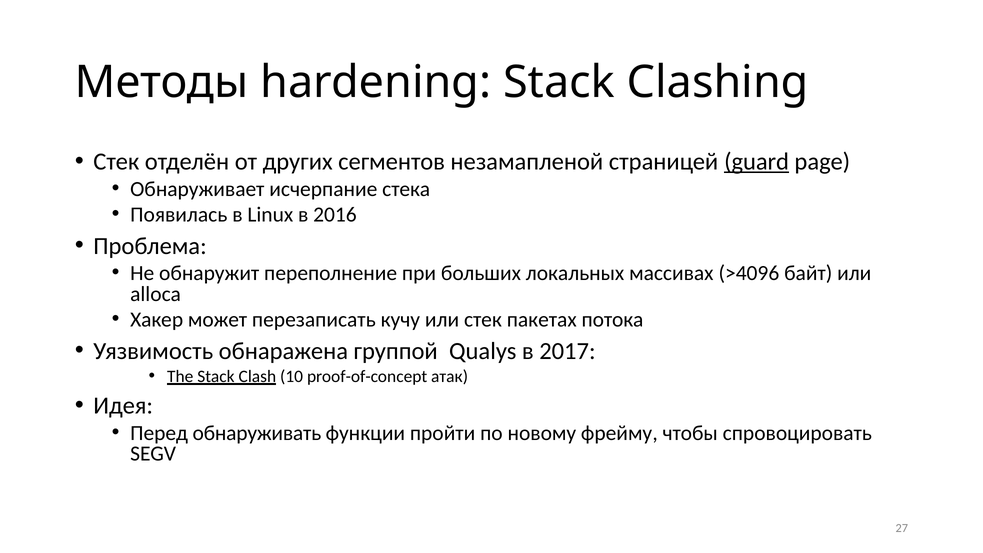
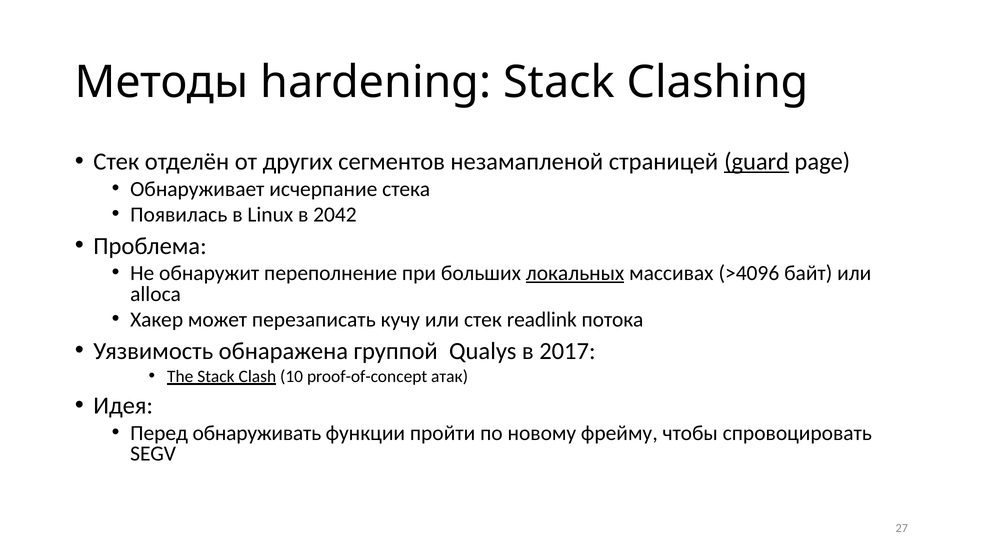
2016: 2016 -> 2042
локальных underline: none -> present
пакетах: пакетах -> readlink
